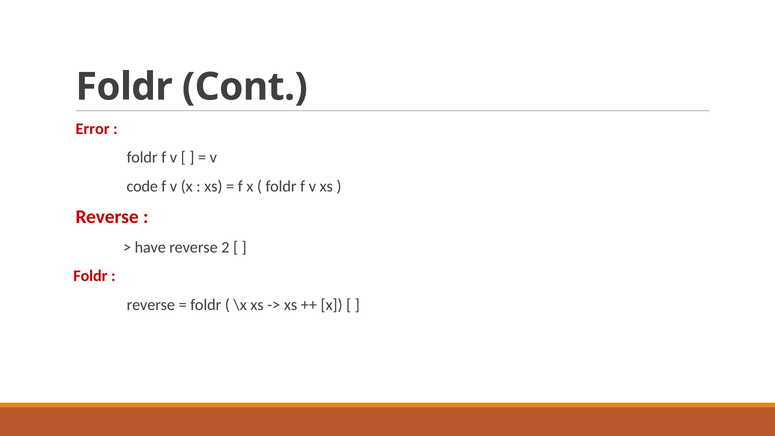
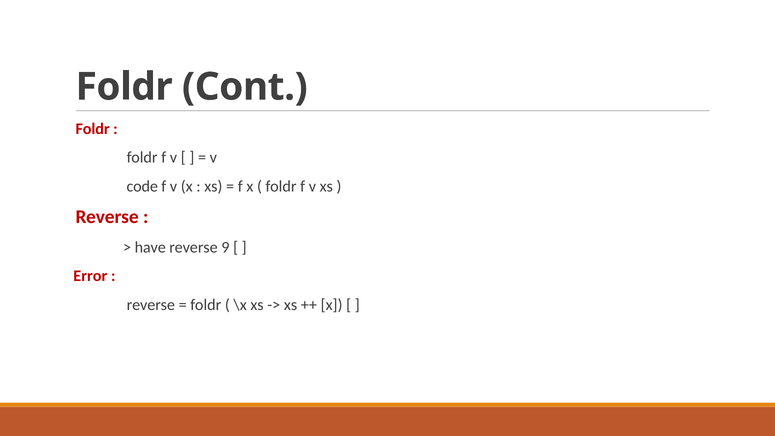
Error at (93, 129): Error -> Foldr
2: 2 -> 9
Foldr at (90, 276): Foldr -> Error
